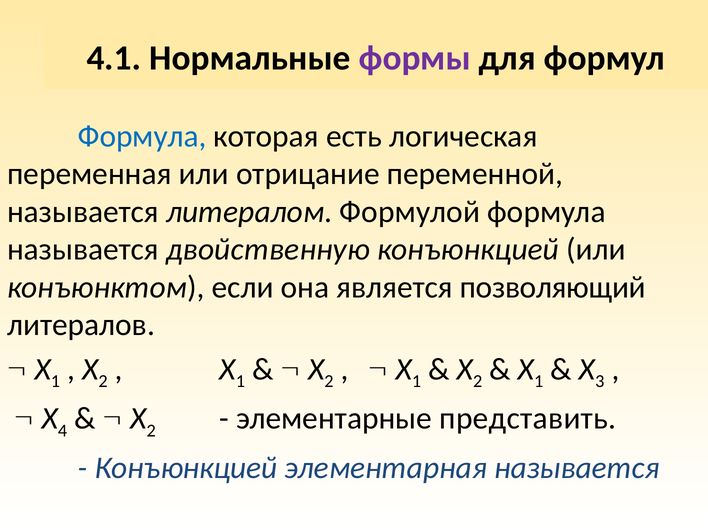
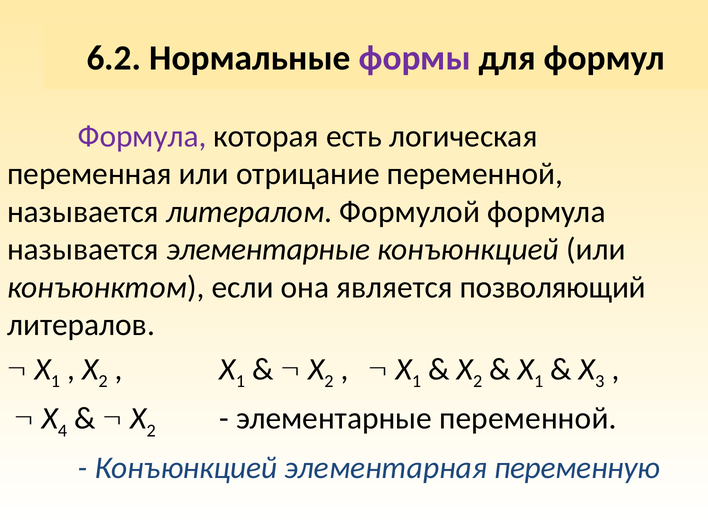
4.1: 4.1 -> 6.2
Формула at (142, 136) colour: blue -> purple
называется двойственную: двойственную -> элементарные
элементарные представить: представить -> переменной
элементарная называется: называется -> переменную
